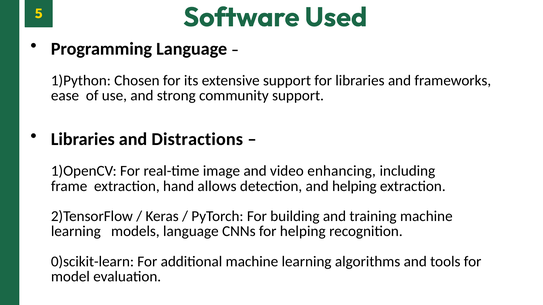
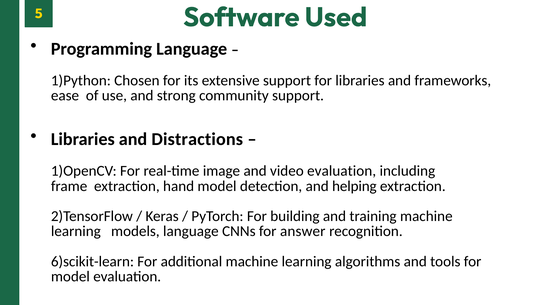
video enhancing: enhancing -> evaluation
hand allows: allows -> model
for helping: helping -> answer
0)scikit-learn: 0)scikit-learn -> 6)scikit-learn
